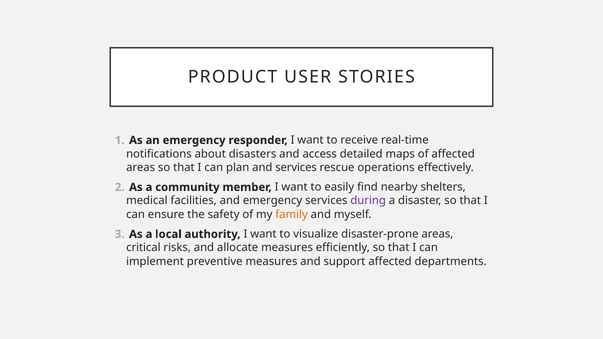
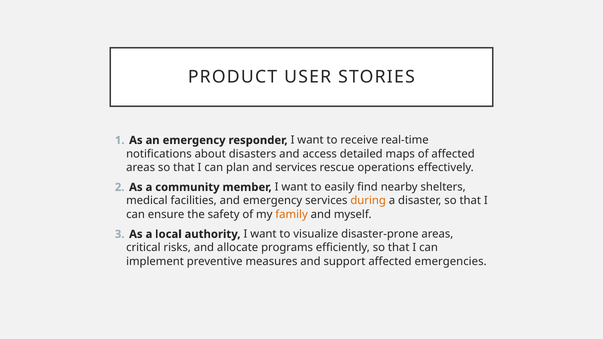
during colour: purple -> orange
allocate measures: measures -> programs
departments: departments -> emergencies
